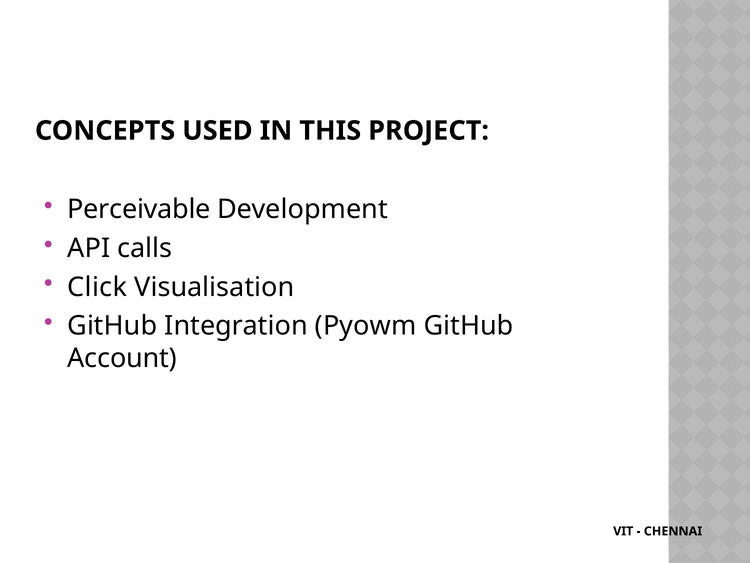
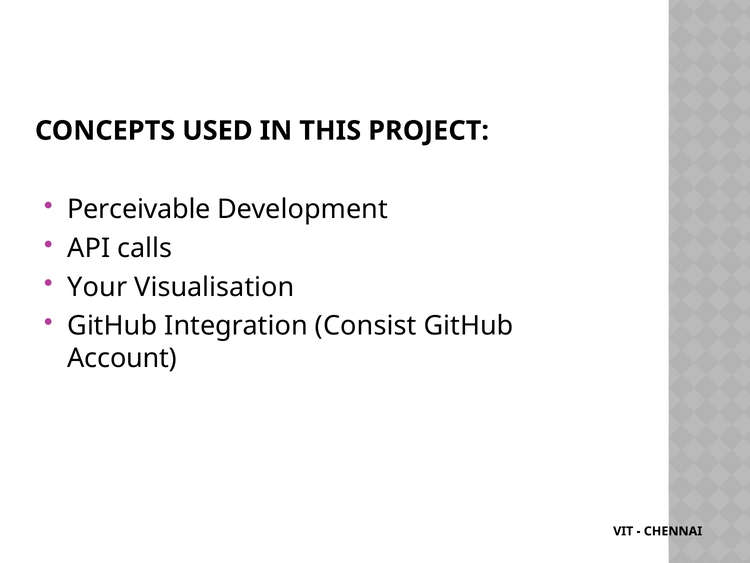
Click: Click -> Your
Pyowm: Pyowm -> Consist
